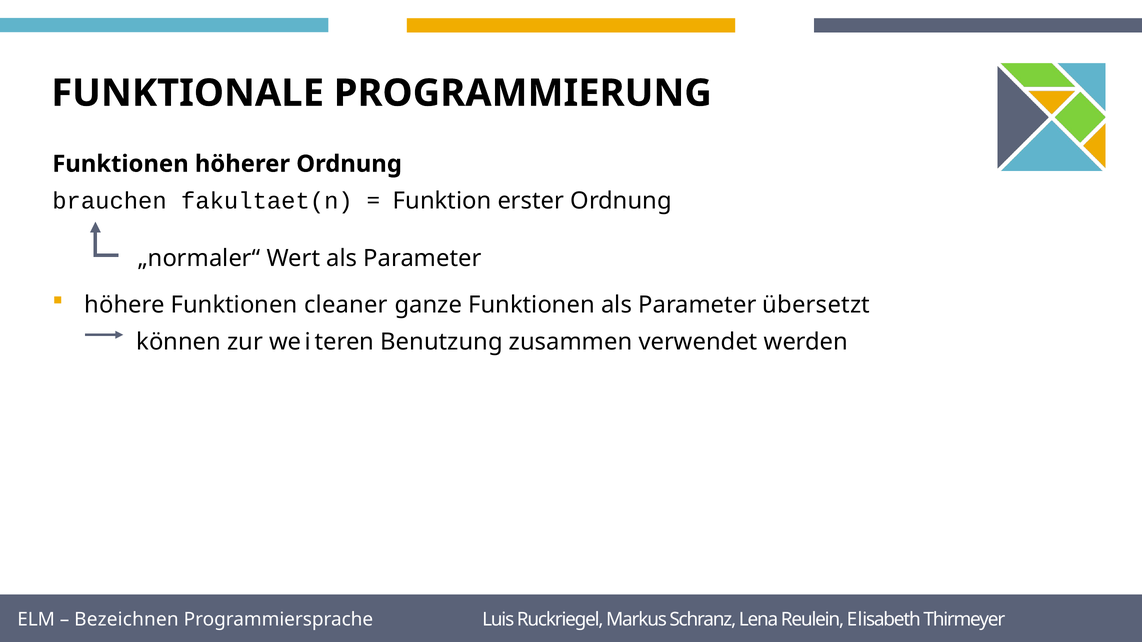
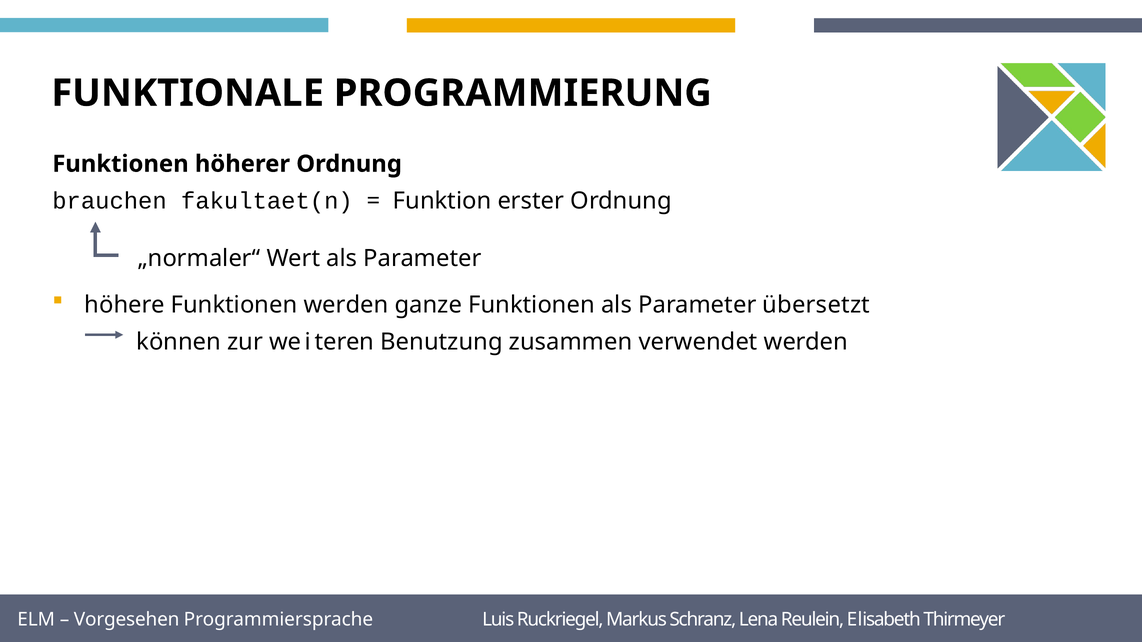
Funktionen cleaner: cleaner -> werden
Bezeichnen: Bezeichnen -> Vorgesehen
